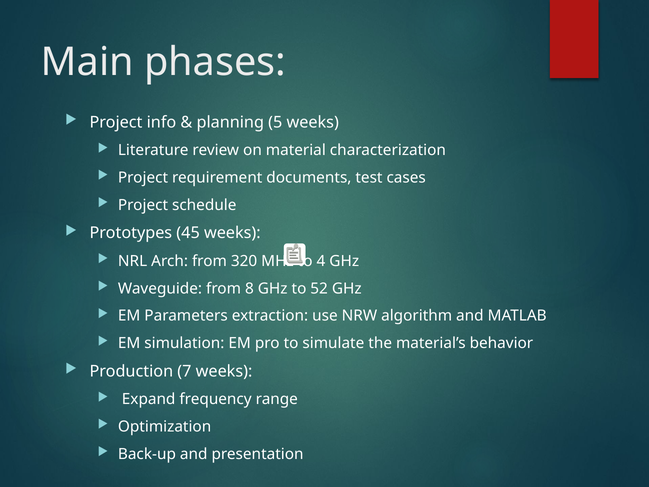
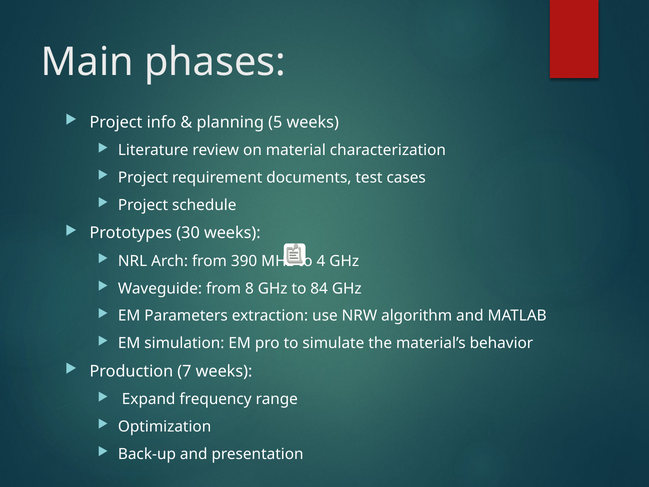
45: 45 -> 30
320: 320 -> 390
52: 52 -> 84
